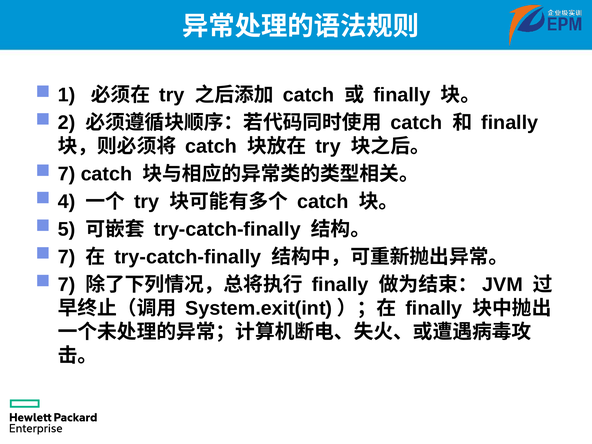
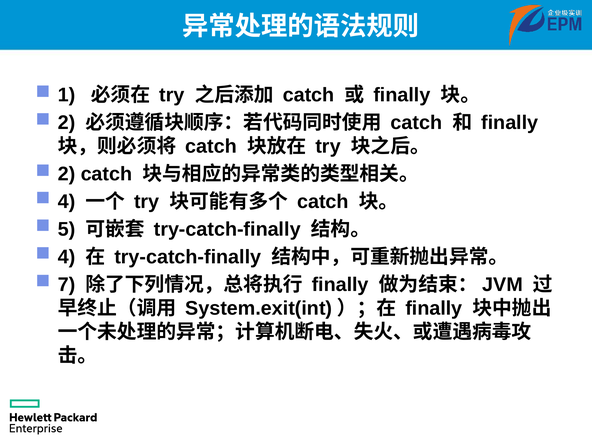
7 at (67, 174): 7 -> 2
7 at (67, 257): 7 -> 4
